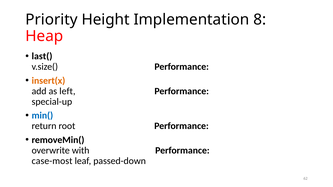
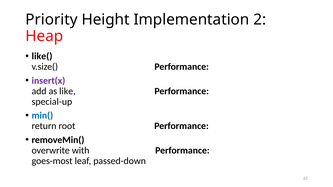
8: 8 -> 2
last(: last( -> like(
insert(x colour: orange -> purple
left: left -> like
case-most: case-most -> goes-most
